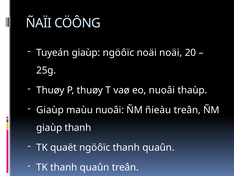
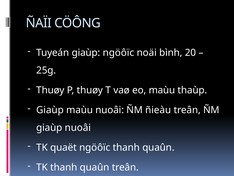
noäi noäi: noäi -> bình
eo nuoâi: nuoâi -> maùu
giaùp thanh: thanh -> nuoâi
